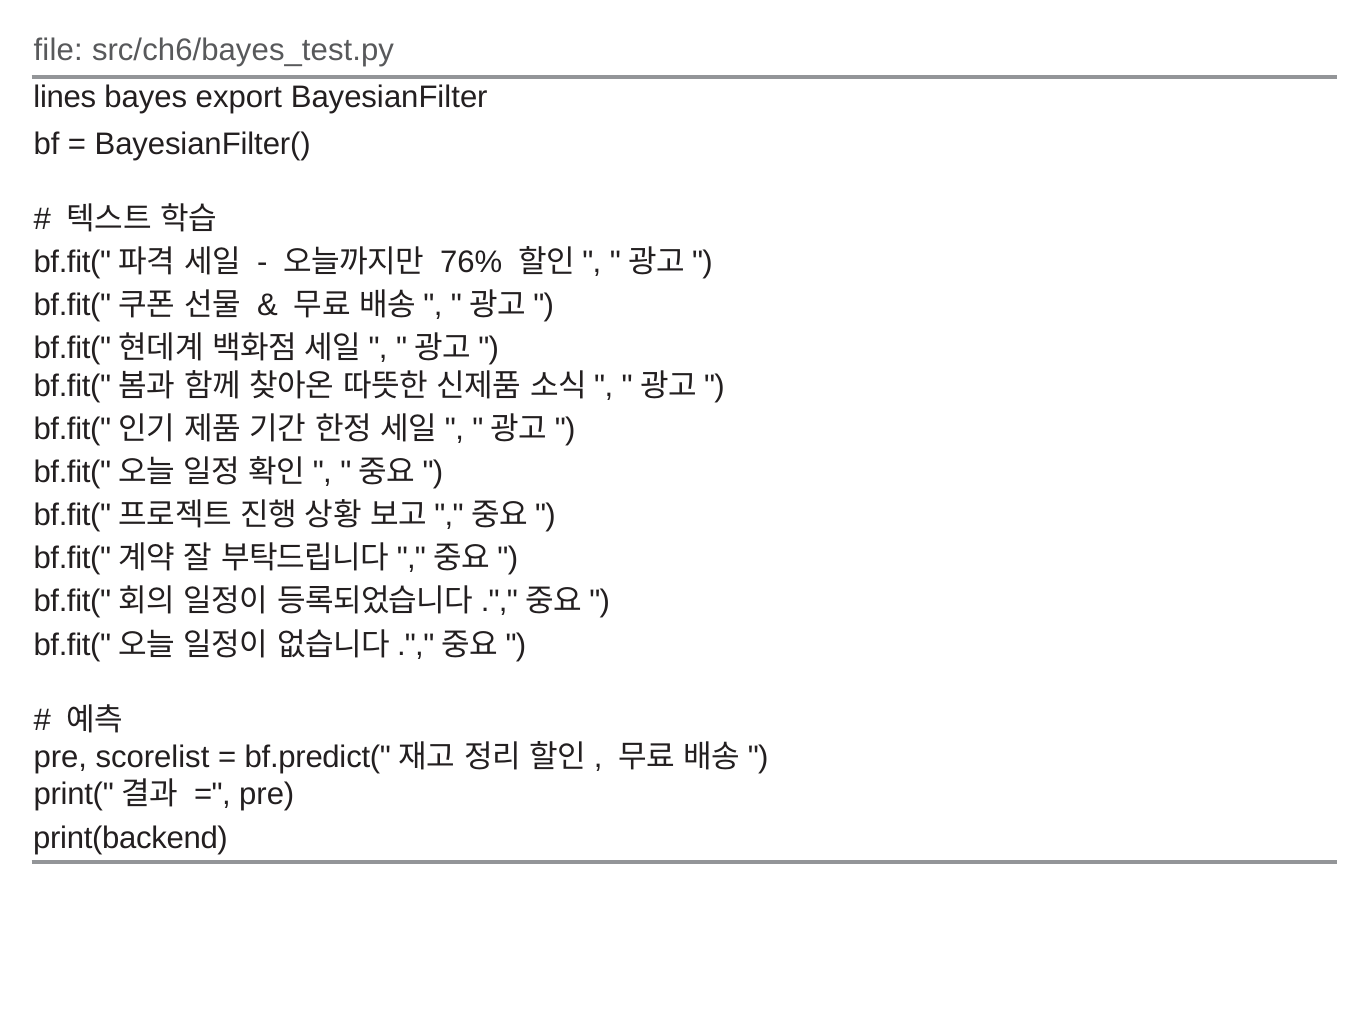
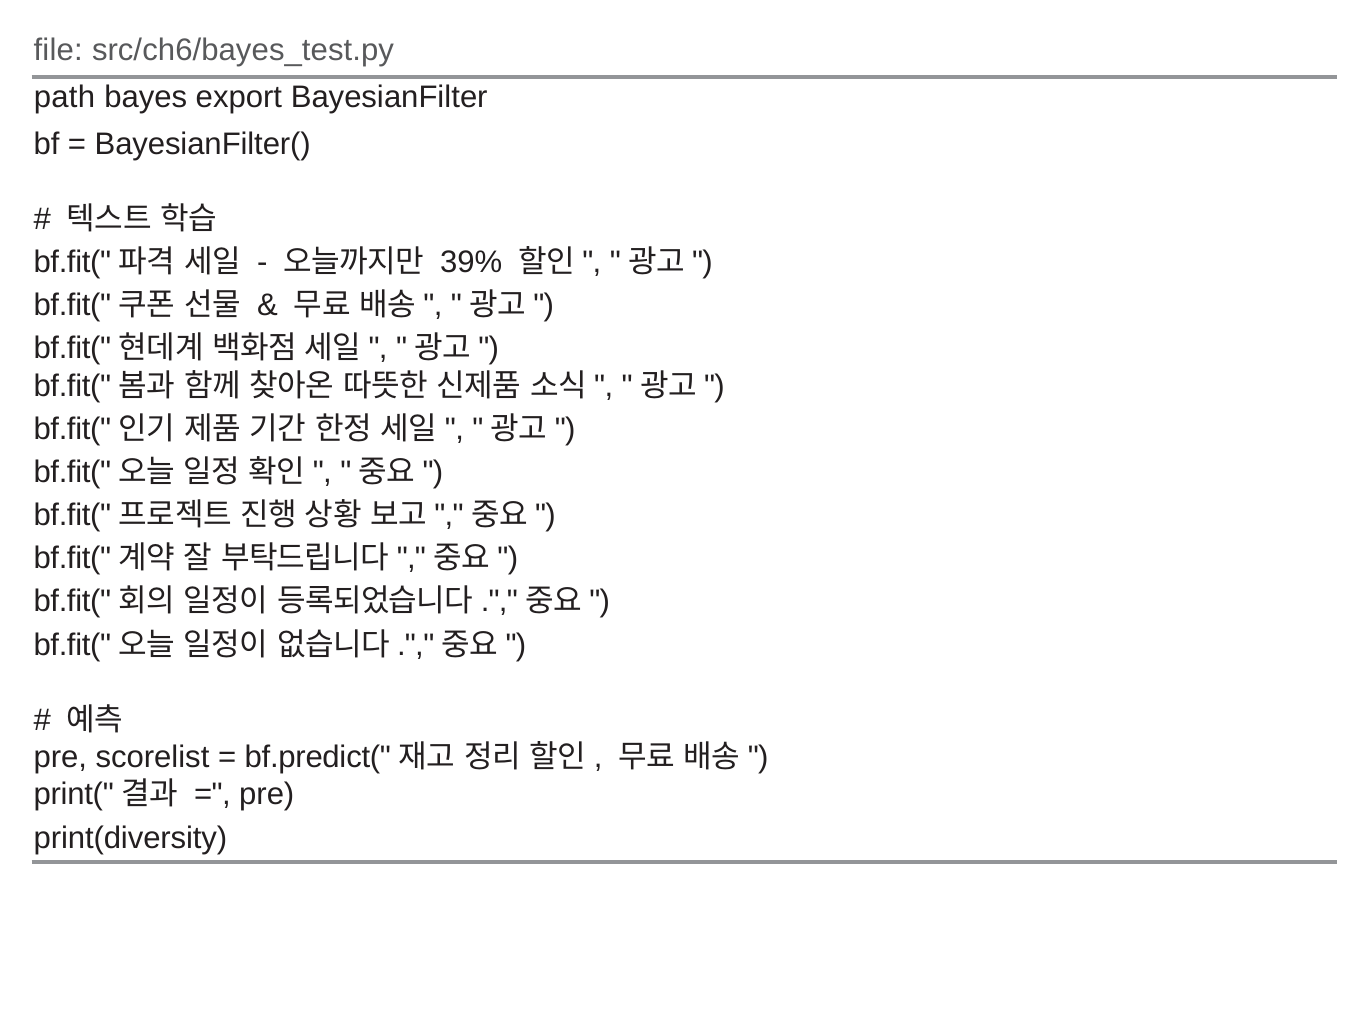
lines: lines -> path
76%: 76% -> 39%
print(backend: print(backend -> print(diversity
